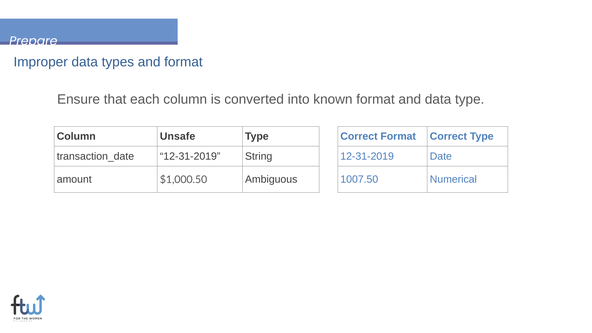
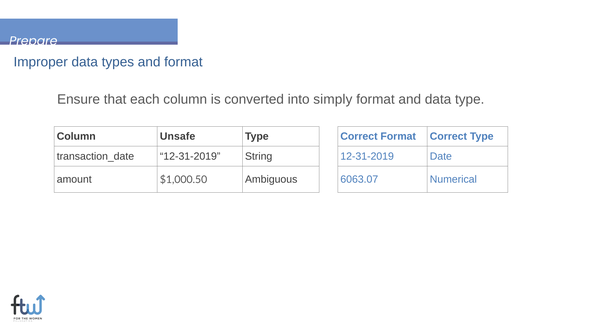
known: known -> simply
1007.50: 1007.50 -> 6063.07
